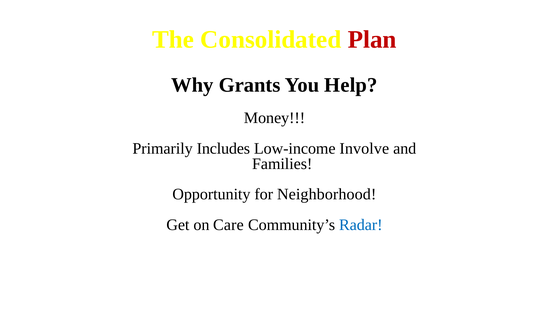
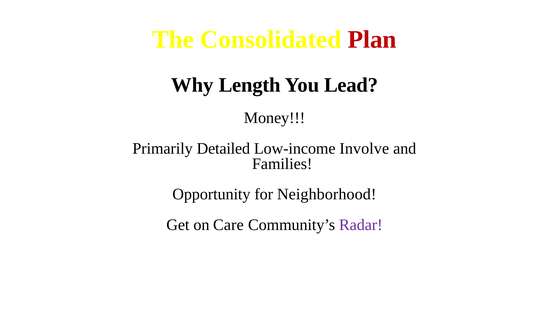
Grants: Grants -> Length
Help: Help -> Lead
Includes: Includes -> Detailed
Radar colour: blue -> purple
